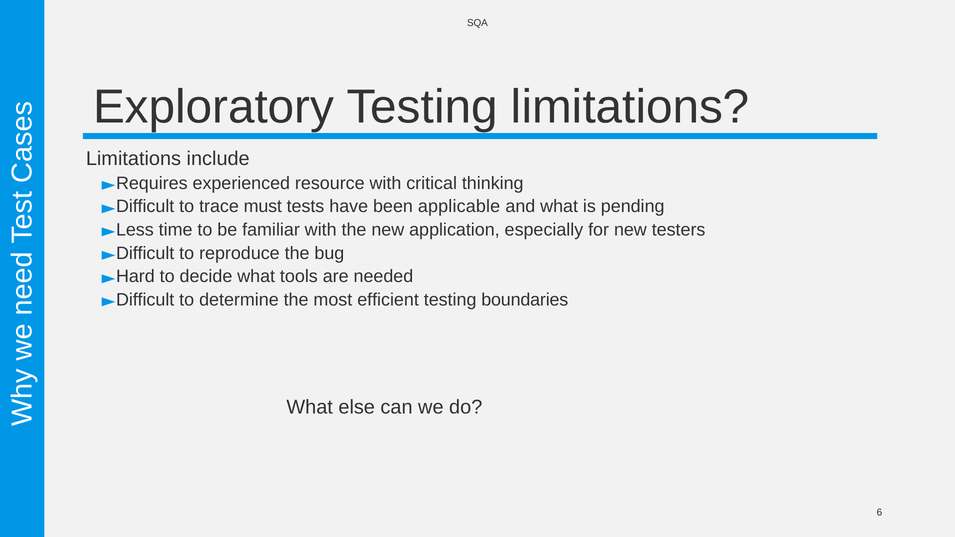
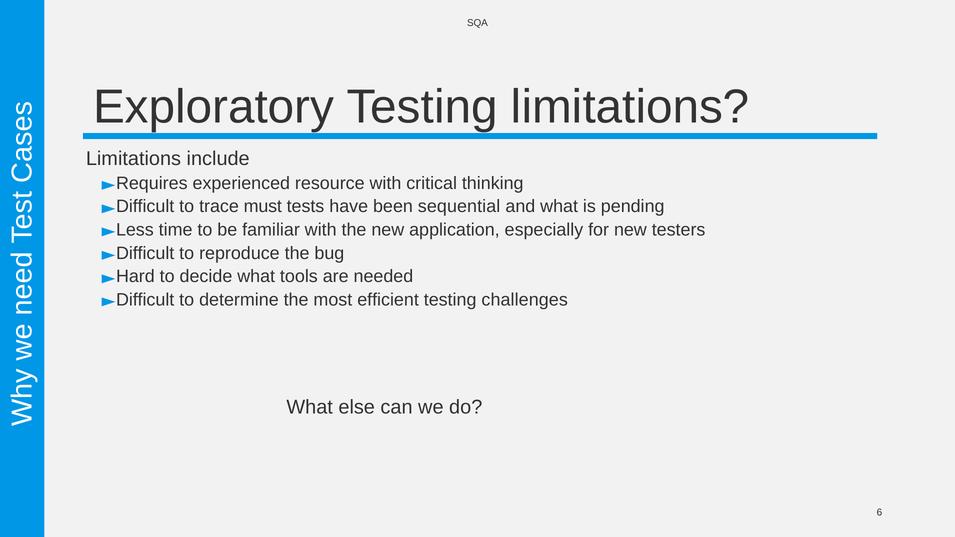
applicable: applicable -> sequential
boundaries: boundaries -> challenges
